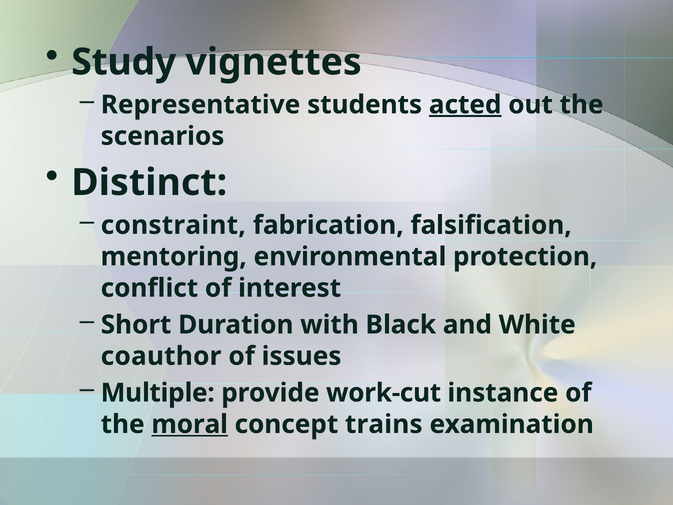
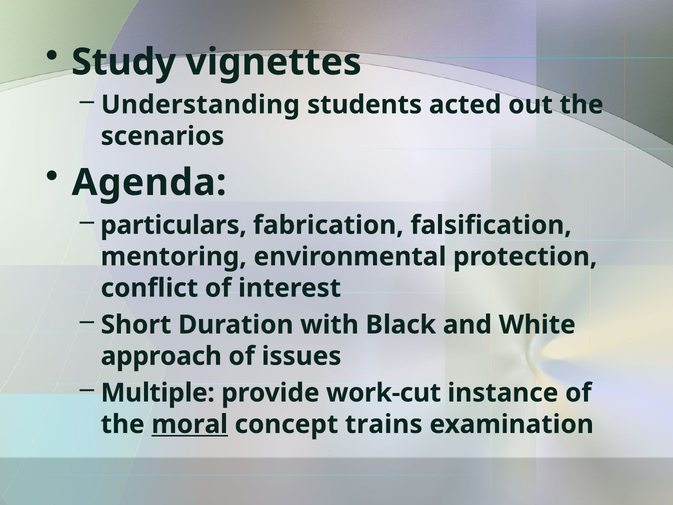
Representative: Representative -> Understanding
acted underline: present -> none
Distinct: Distinct -> Agenda
constraint: constraint -> particulars
coauthor: coauthor -> approach
